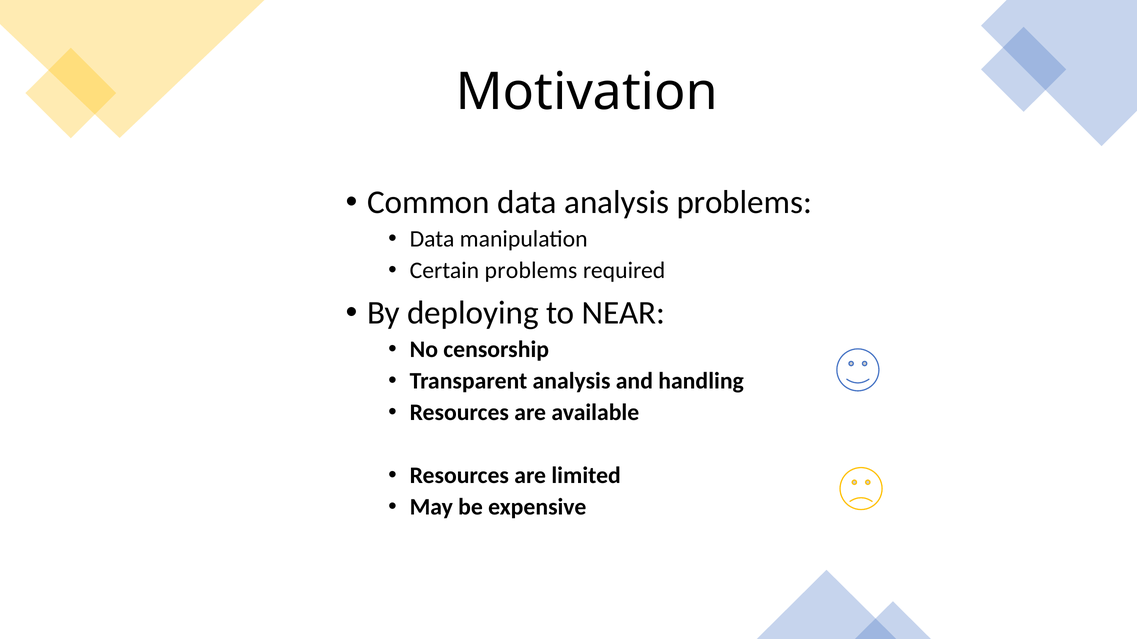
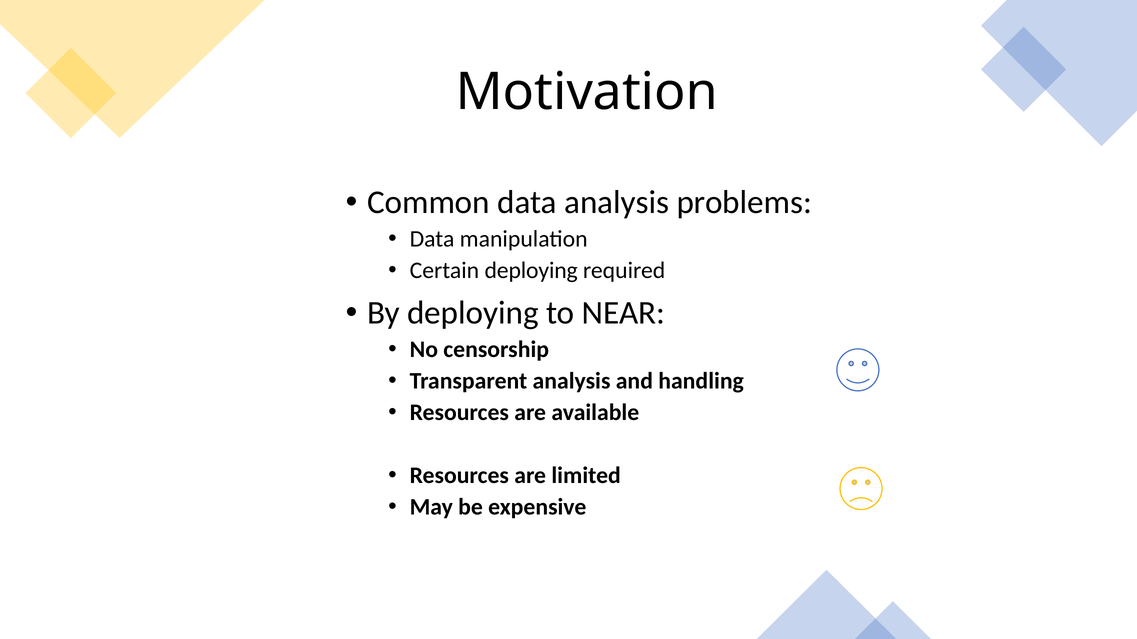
Certain problems: problems -> deploying
